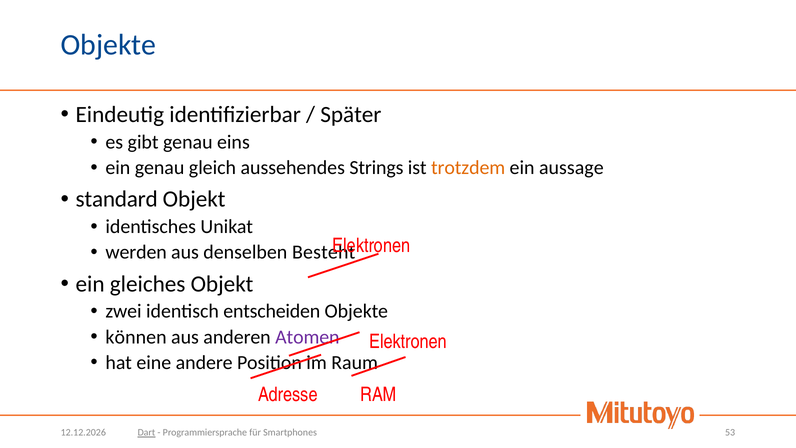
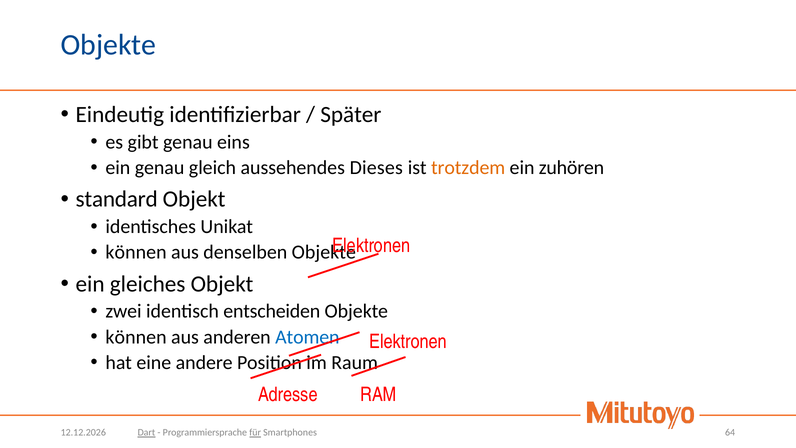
Strings: Strings -> Dieses
aussage: aussage -> zuhören
werden at (136, 252): werden -> können
denselben Besteht: Besteht -> Objekte
Atomen colour: purple -> blue
für underline: none -> present
53: 53 -> 64
